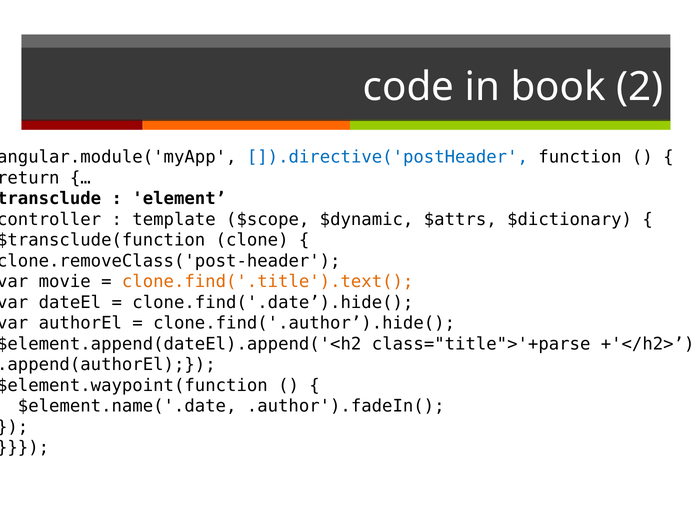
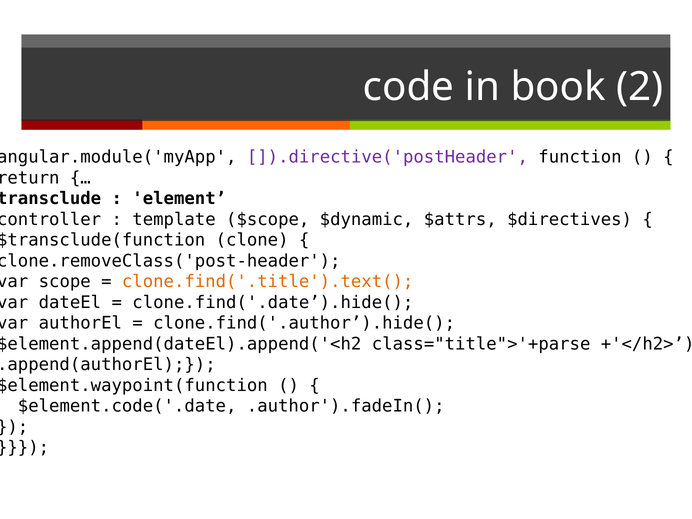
]).directive('postHeader colour: blue -> purple
$dictionary: $dictionary -> $directives
movie: movie -> scope
$element.name('.date: $element.name('.date -> $element.code('.date
